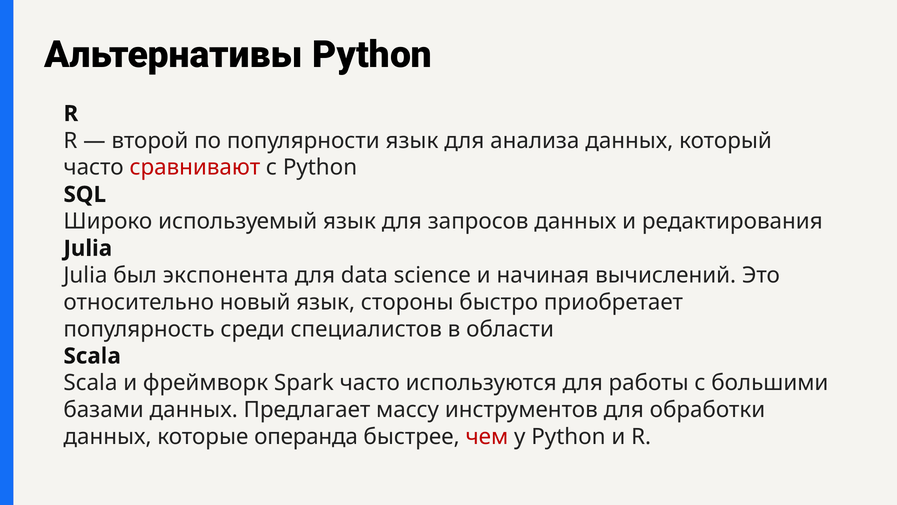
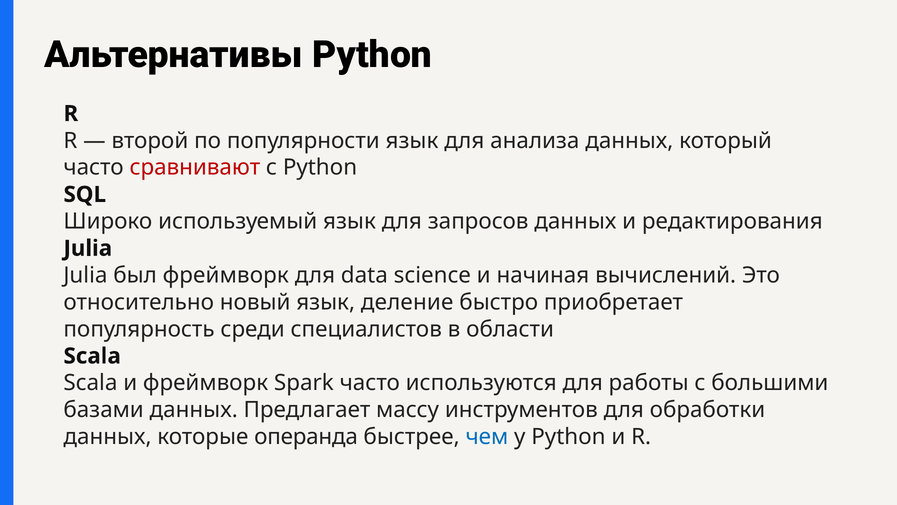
был экспонента: экспонента -> фреймворк
стороны: стороны -> деление
чем colour: red -> blue
